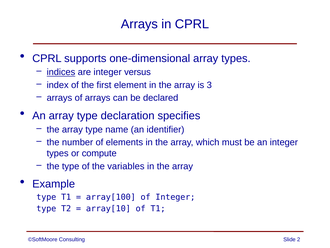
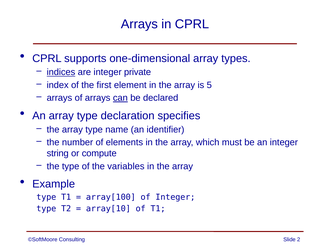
versus: versus -> private
3: 3 -> 5
can underline: none -> present
types at (58, 153): types -> string
